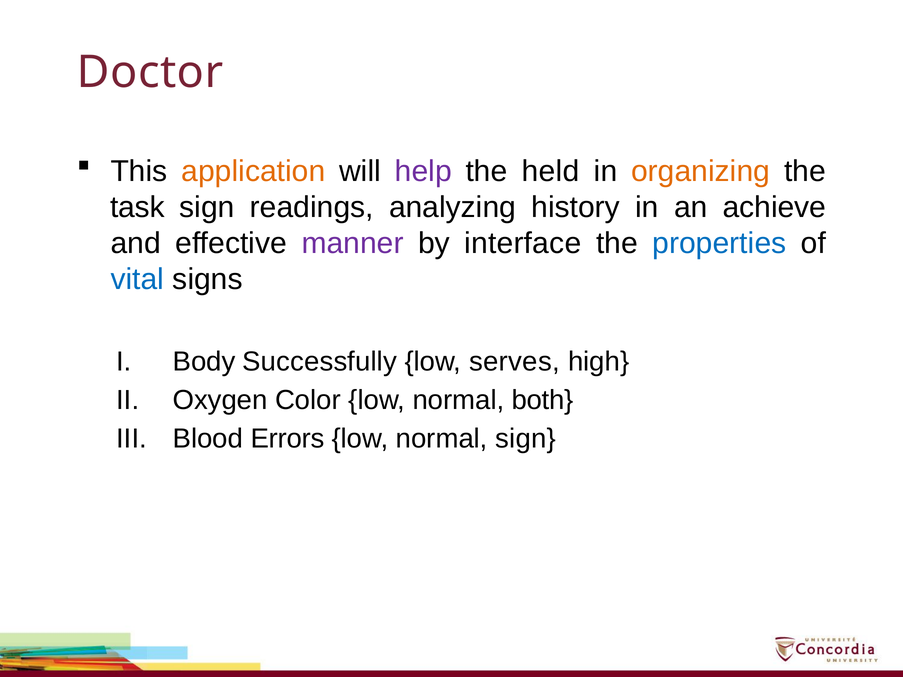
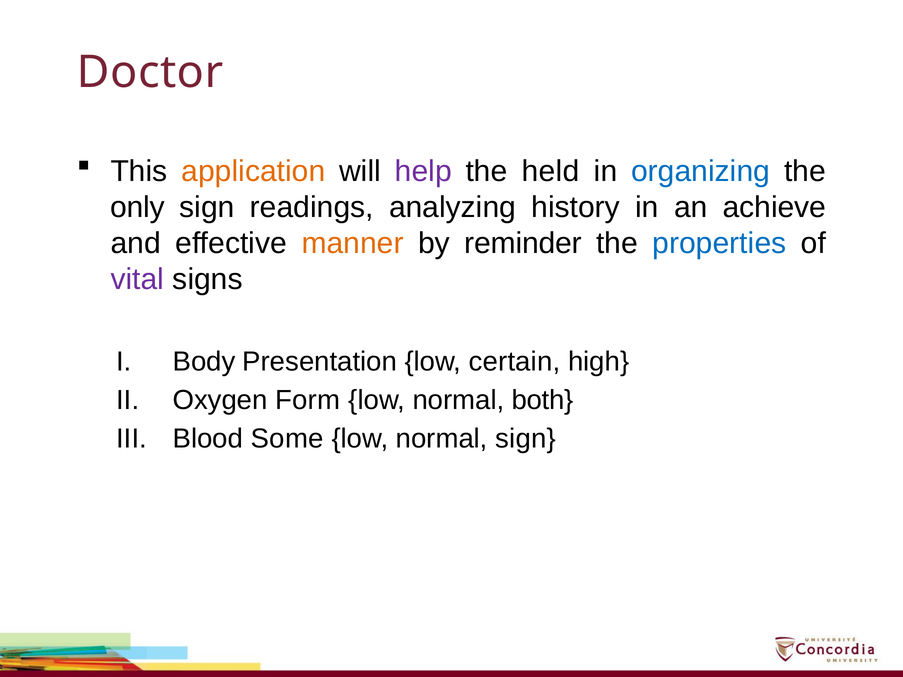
organizing colour: orange -> blue
task: task -> only
manner colour: purple -> orange
interface: interface -> reminder
vital colour: blue -> purple
Successfully: Successfully -> Presentation
serves: serves -> certain
Color: Color -> Form
Errors: Errors -> Some
